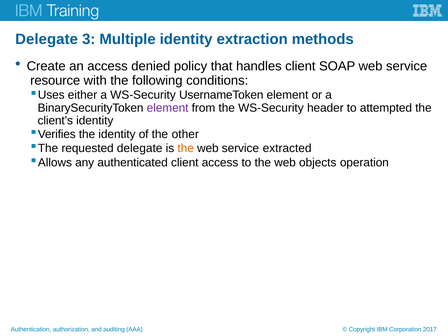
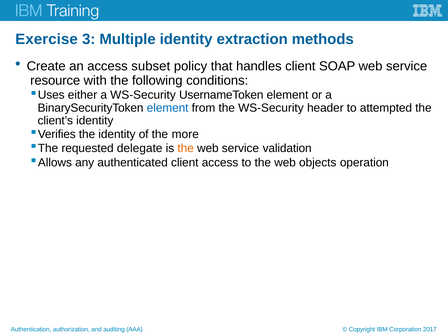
Delegate at (47, 39): Delegate -> Exercise
denied: denied -> subset
element at (168, 108) colour: purple -> blue
other: other -> more
extracted: extracted -> validation
